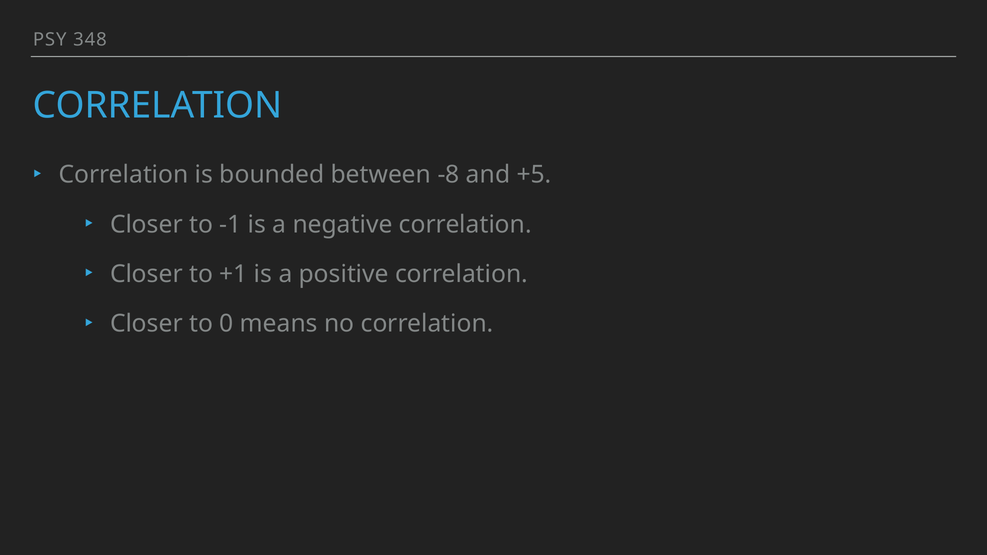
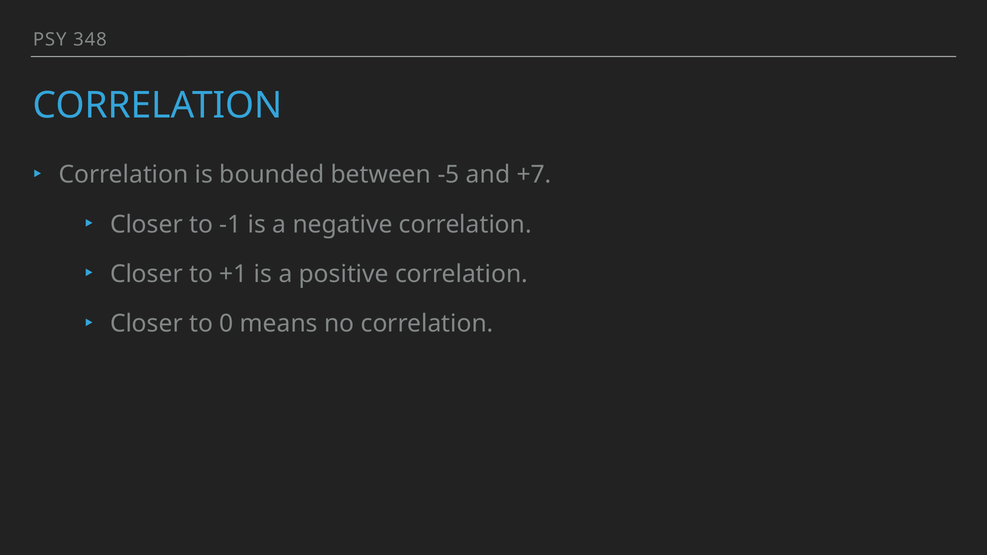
-8: -8 -> -5
+5: +5 -> +7
